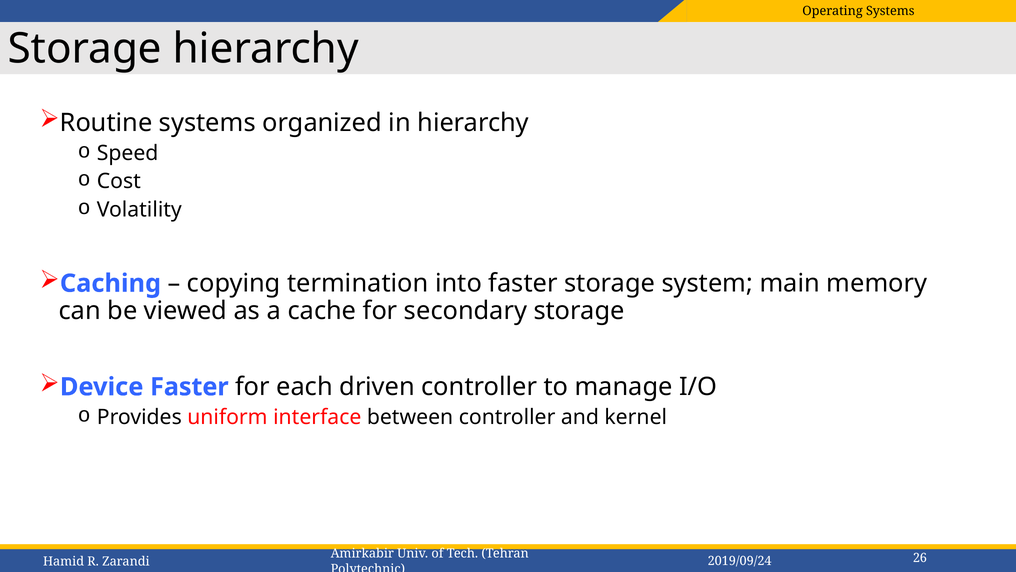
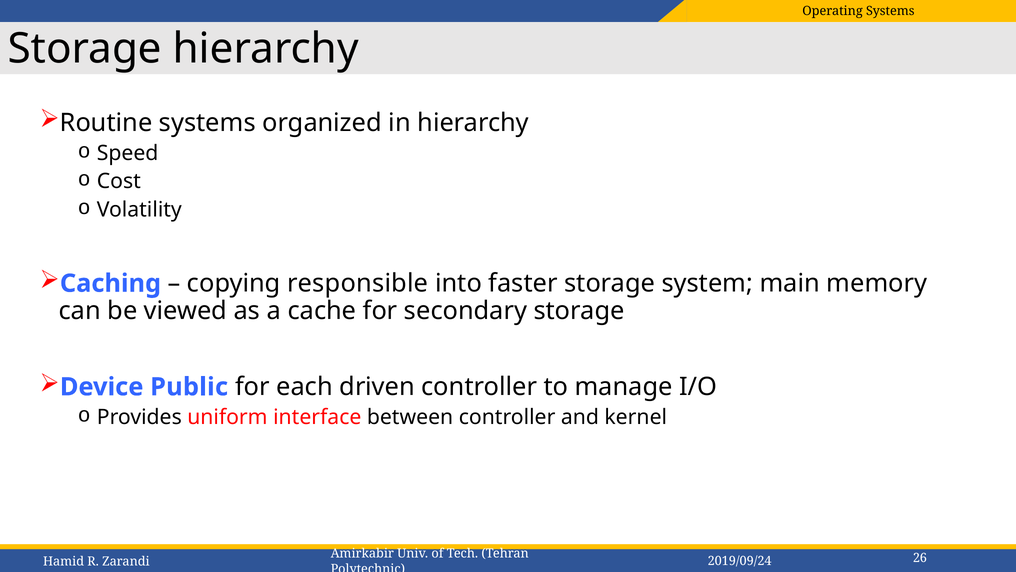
termination: termination -> responsible
Device Faster: Faster -> Public
